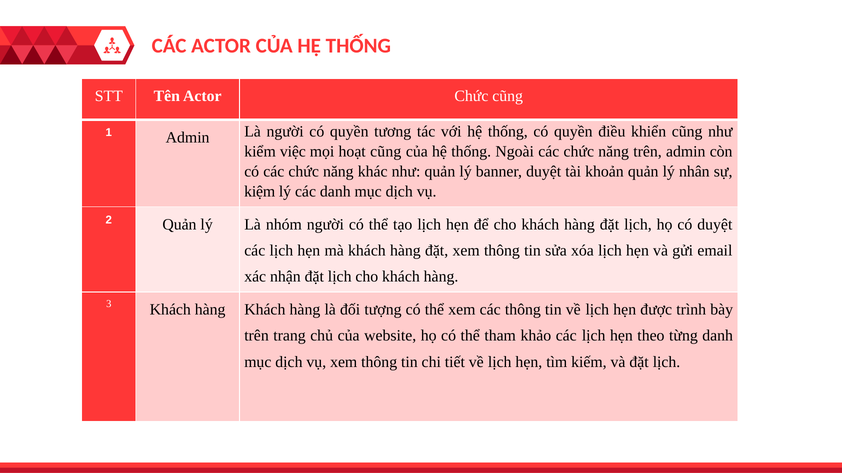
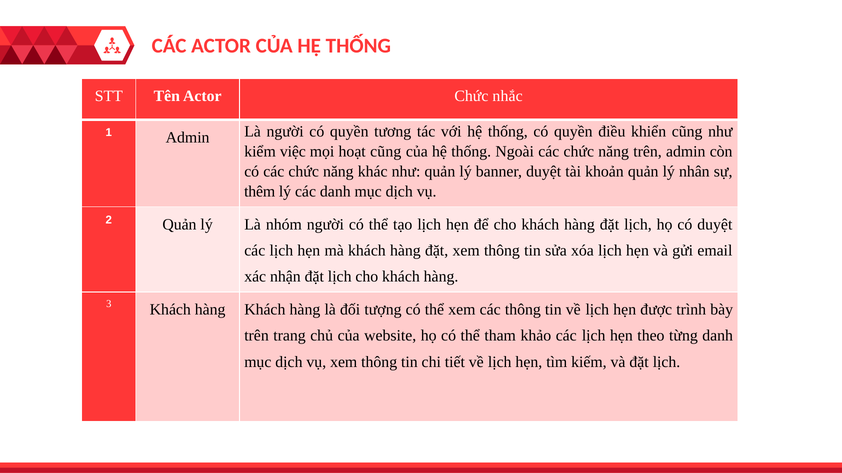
Chức cũng: cũng -> nhắc
kiệm: kiệm -> thêm
